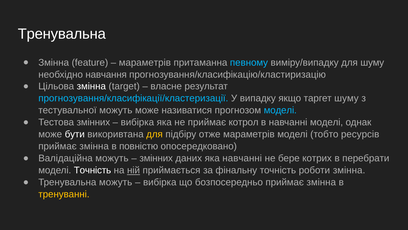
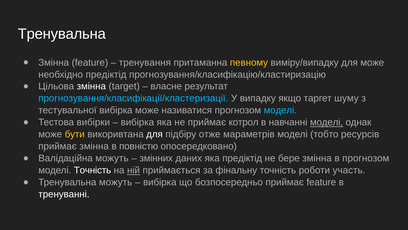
мараметрів at (145, 62): мараметрів -> тренування
певному colour: light blue -> yellow
для шуму: шуму -> може
необхідно навчання: навчання -> предіктід
тестувальної можуть: можуть -> вибірка
Тестова змінних: змінних -> вибірки
моделі at (327, 122) underline: none -> present
бути colour: white -> yellow
для at (155, 134) colour: yellow -> white
яка навчанні: навчанні -> предіктід
бере котрих: котрих -> змінна
в перебрати: перебрати -> прогнозом
роботи змінна: змінна -> участь
бозпосередньо приймає змінна: змінна -> feature
тренуванні colour: yellow -> white
